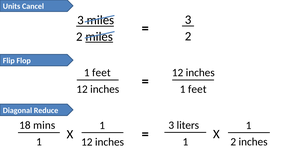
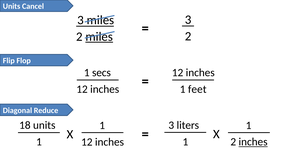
feet at (101, 73): feet -> secs
18 mins: mins -> units
inches at (253, 142) underline: none -> present
